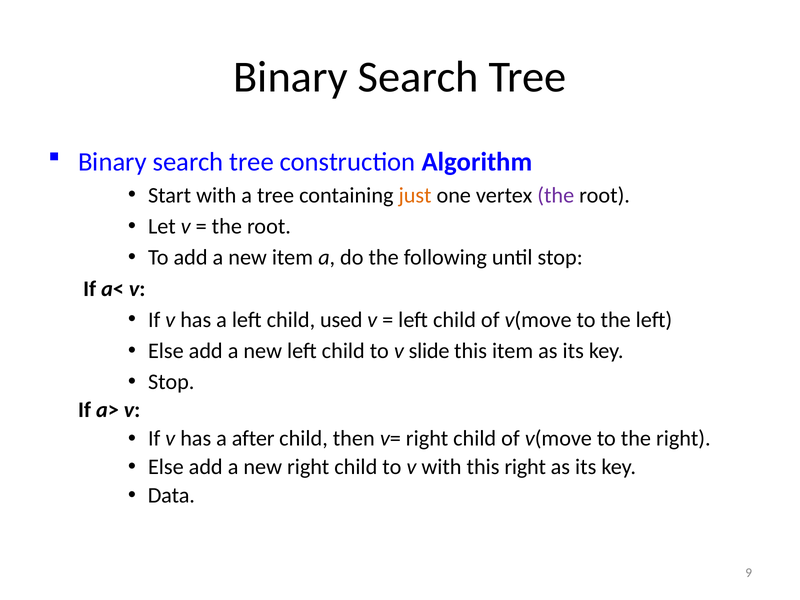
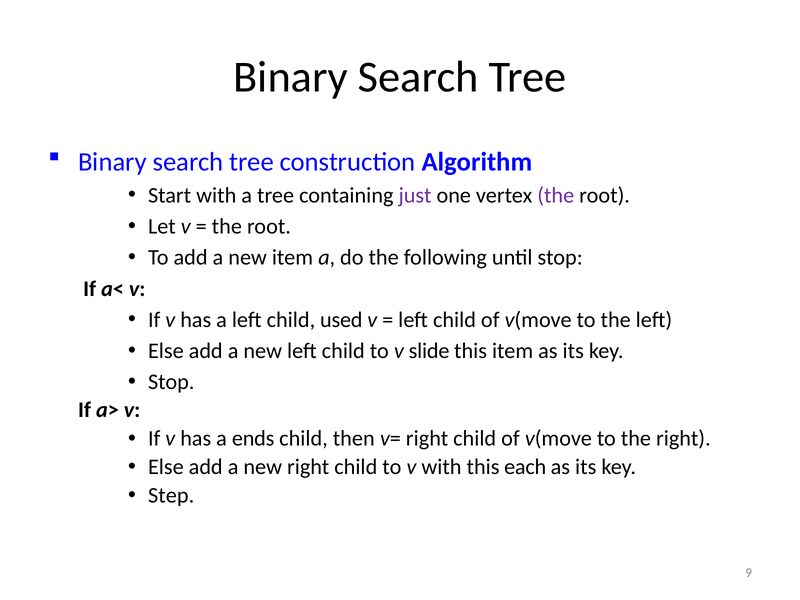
just colour: orange -> purple
after: after -> ends
this right: right -> each
Data: Data -> Step
